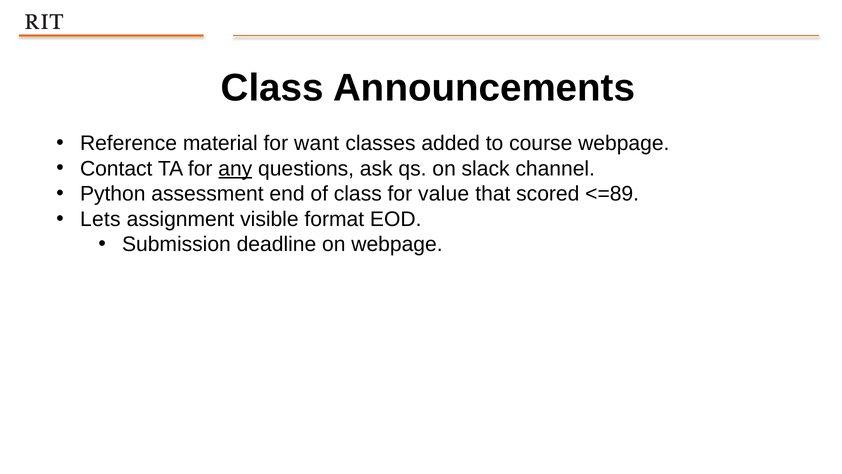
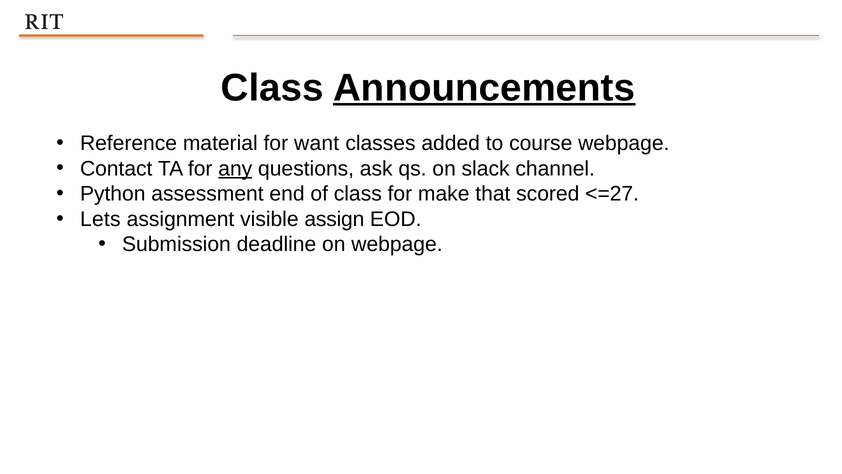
Announcements underline: none -> present
value: value -> make
<=89: <=89 -> <=27
format: format -> assign
